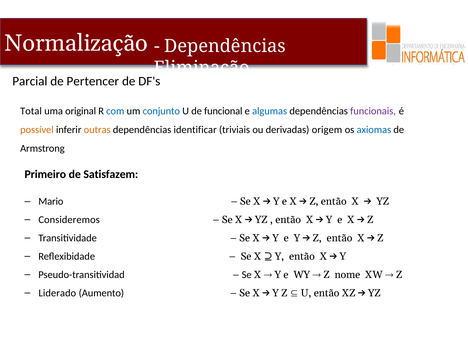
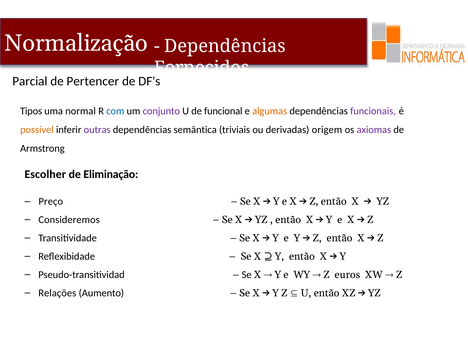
Eliminação: Eliminação -> Fornecidos
Total: Total -> Tipos
original: original -> normal
conjunto colour: blue -> purple
algumas colour: blue -> orange
outras colour: orange -> purple
identificar: identificar -> semântica
axiomas colour: blue -> purple
Primeiro: Primeiro -> Escolher
Satisfazem: Satisfazem -> Eliminação
Mario: Mario -> Preço
nome: nome -> euros
Liderado: Liderado -> Relações
